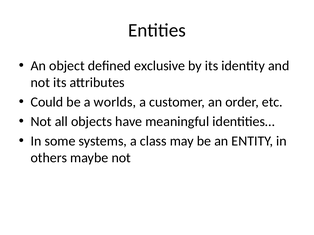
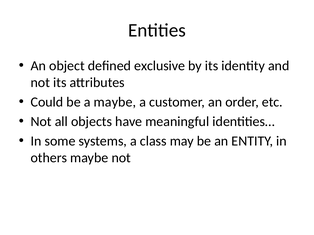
a worlds: worlds -> maybe
